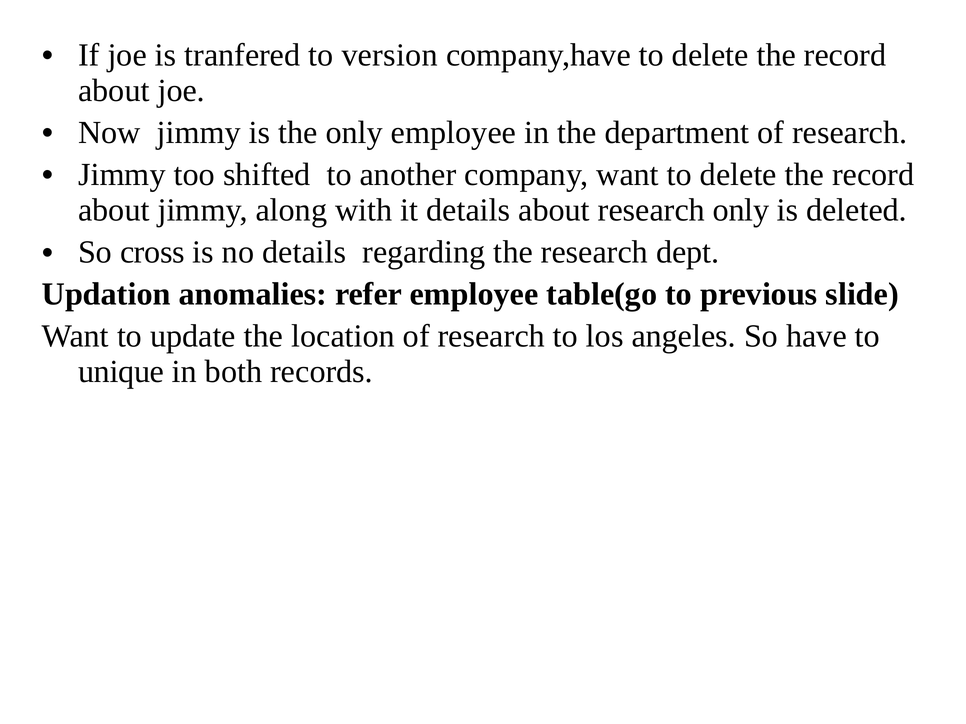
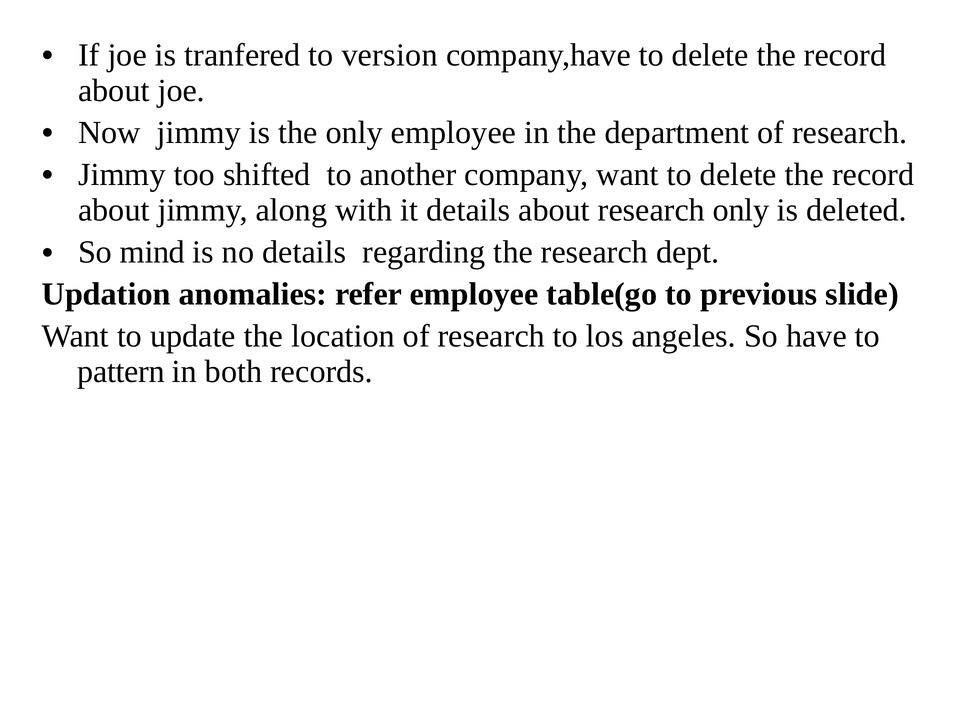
cross: cross -> mind
unique: unique -> pattern
